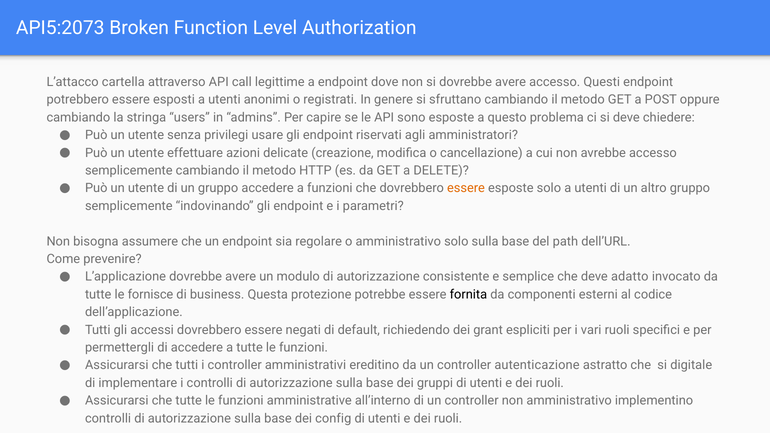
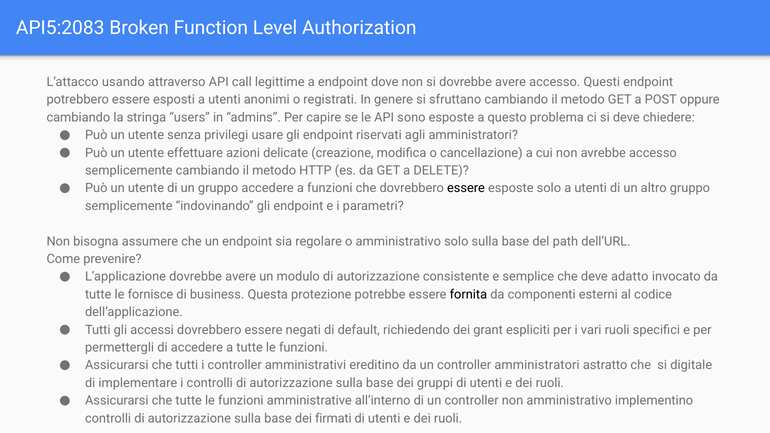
API5:2073: API5:2073 -> API5:2083
cartella: cartella -> usando
essere at (466, 188) colour: orange -> black
controller autenticazione: autenticazione -> amministratori
config: config -> firmati
